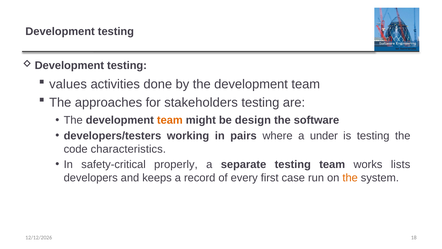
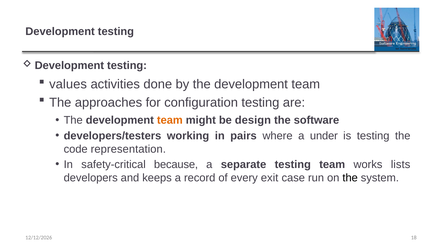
stakeholders: stakeholders -> configuration
characteristics: characteristics -> representation
properly: properly -> because
first: first -> exit
the at (350, 178) colour: orange -> black
